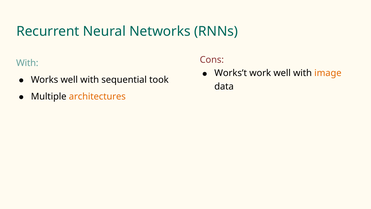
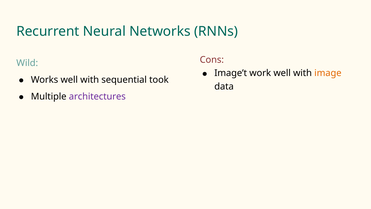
With at (27, 63): With -> Wild
Works’t: Works’t -> Image’t
architectures colour: orange -> purple
